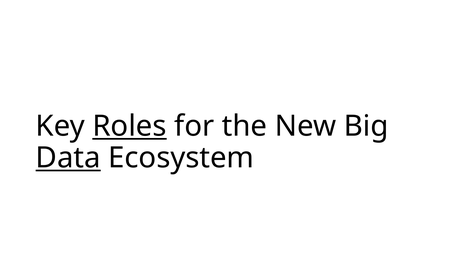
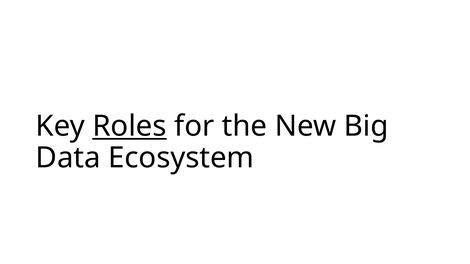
Data underline: present -> none
